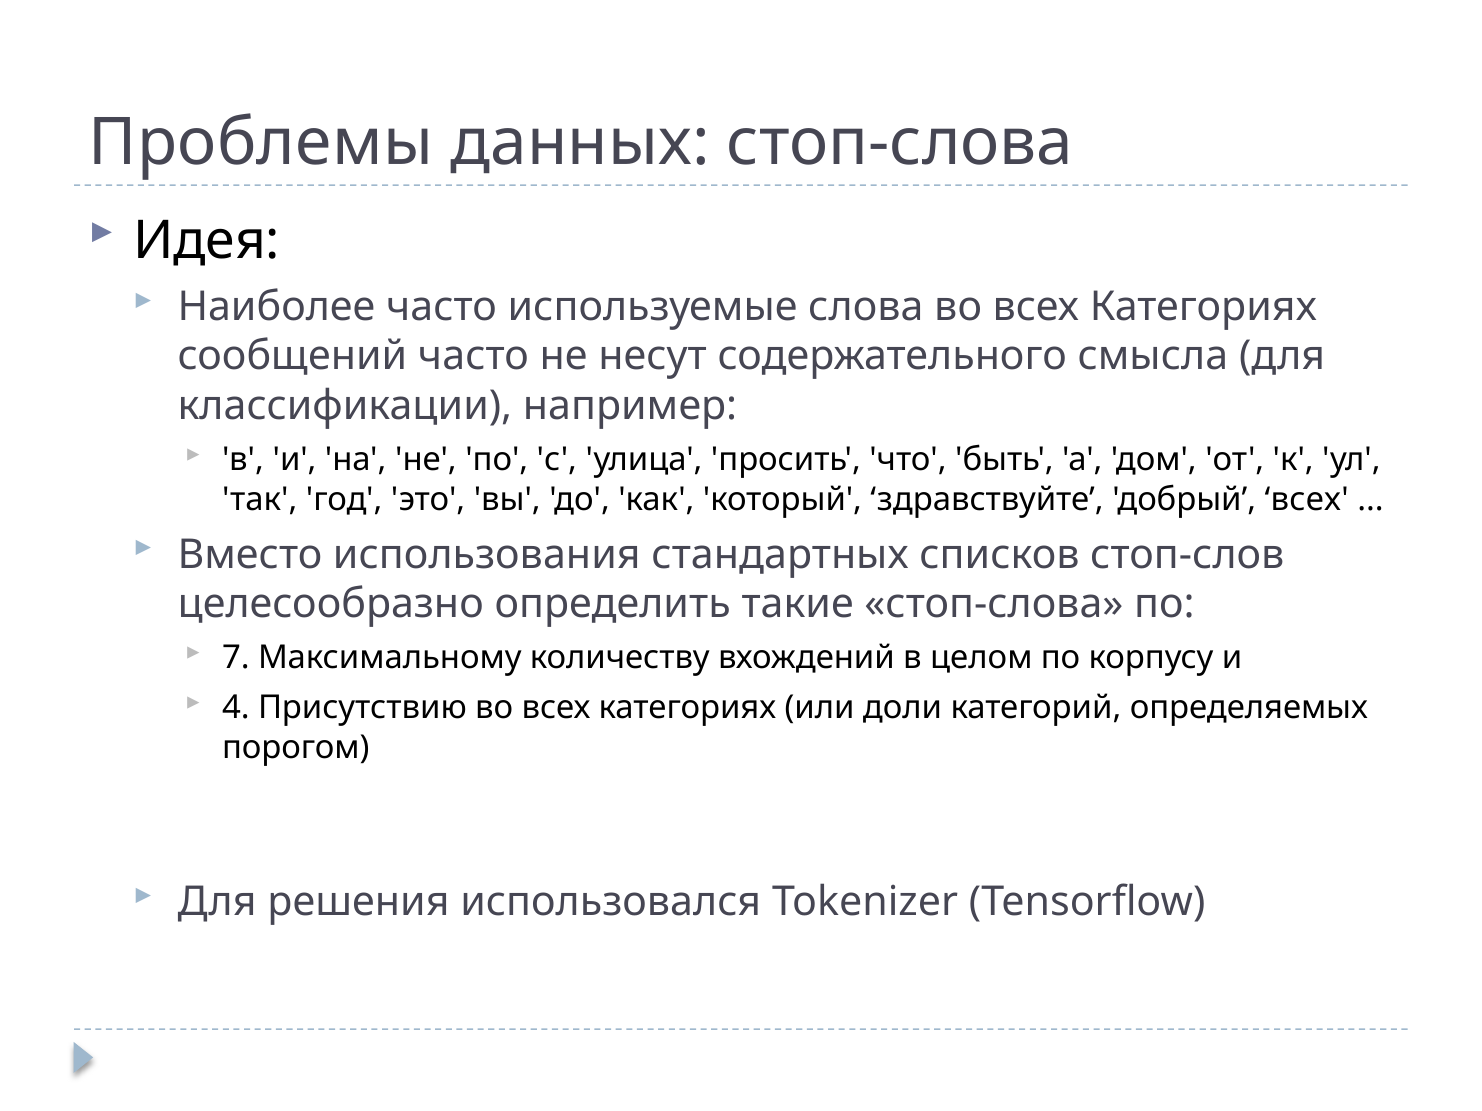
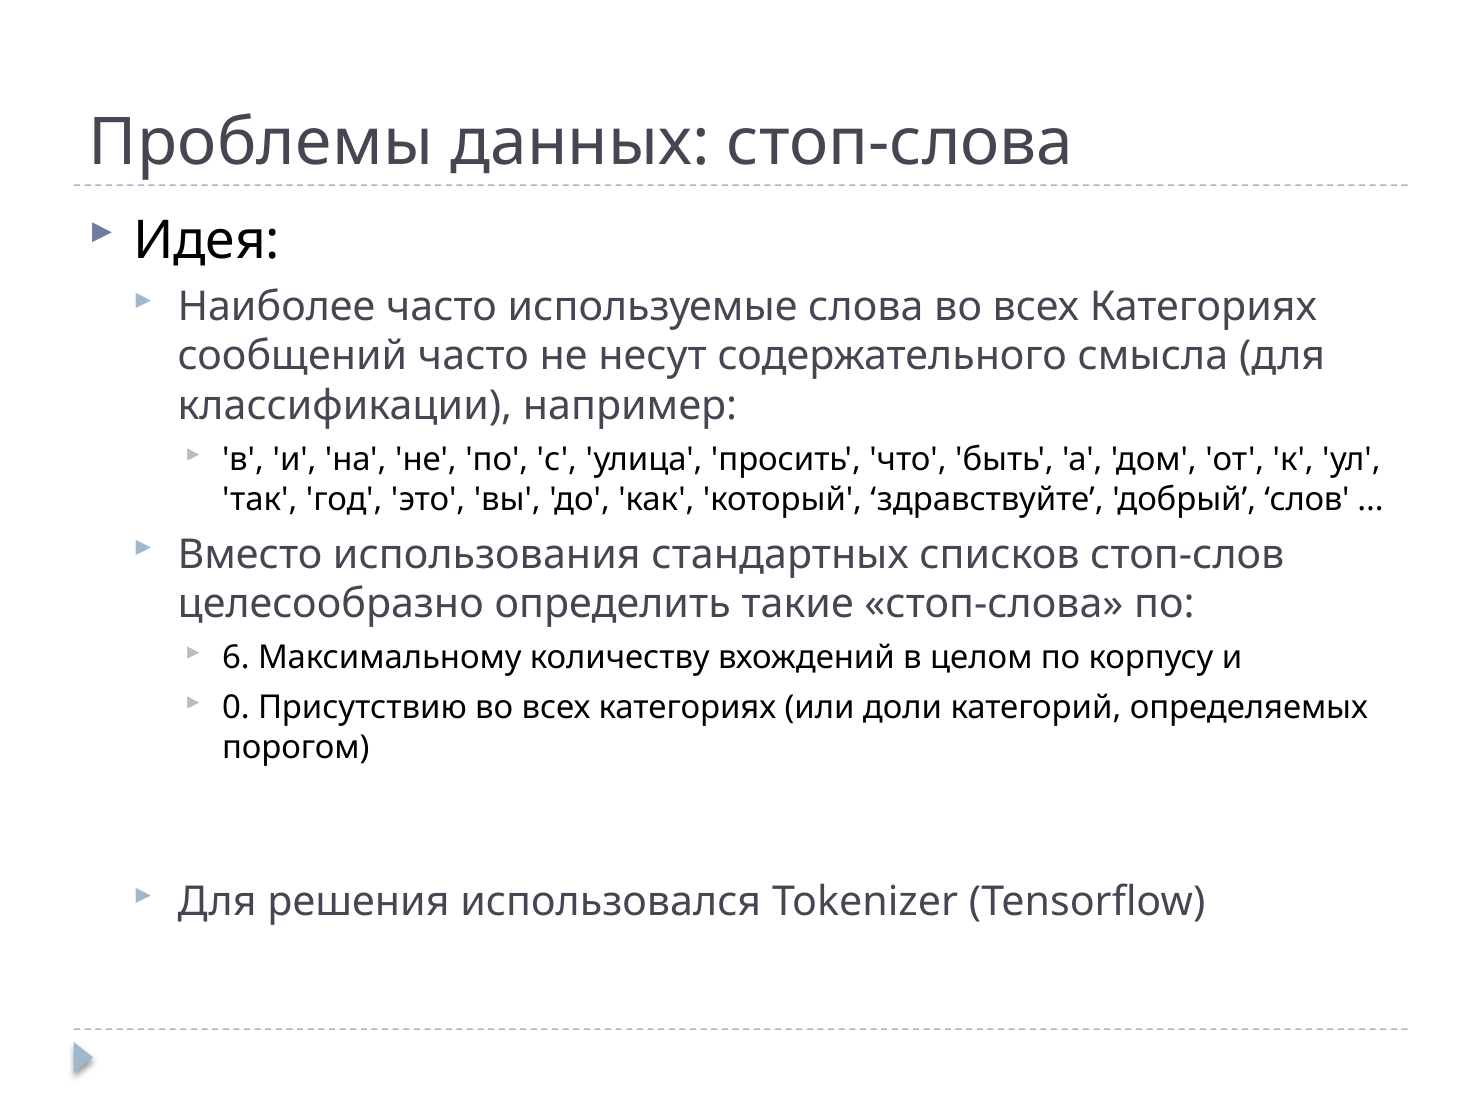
добрый всех: всех -> слов
7: 7 -> 6
4: 4 -> 0
